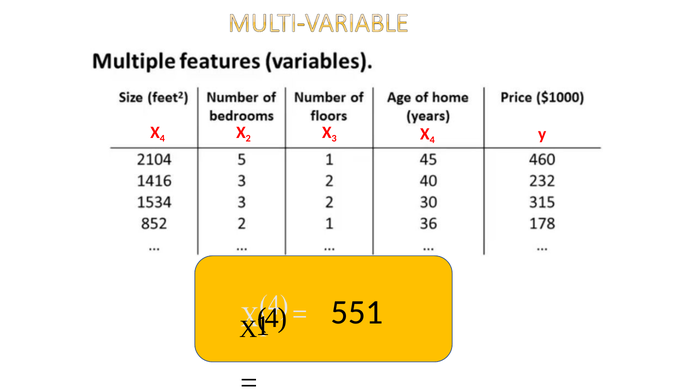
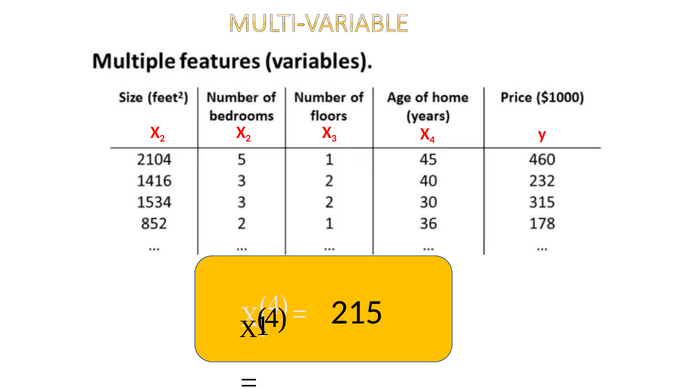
4 at (162, 139): 4 -> 2
551: 551 -> 215
